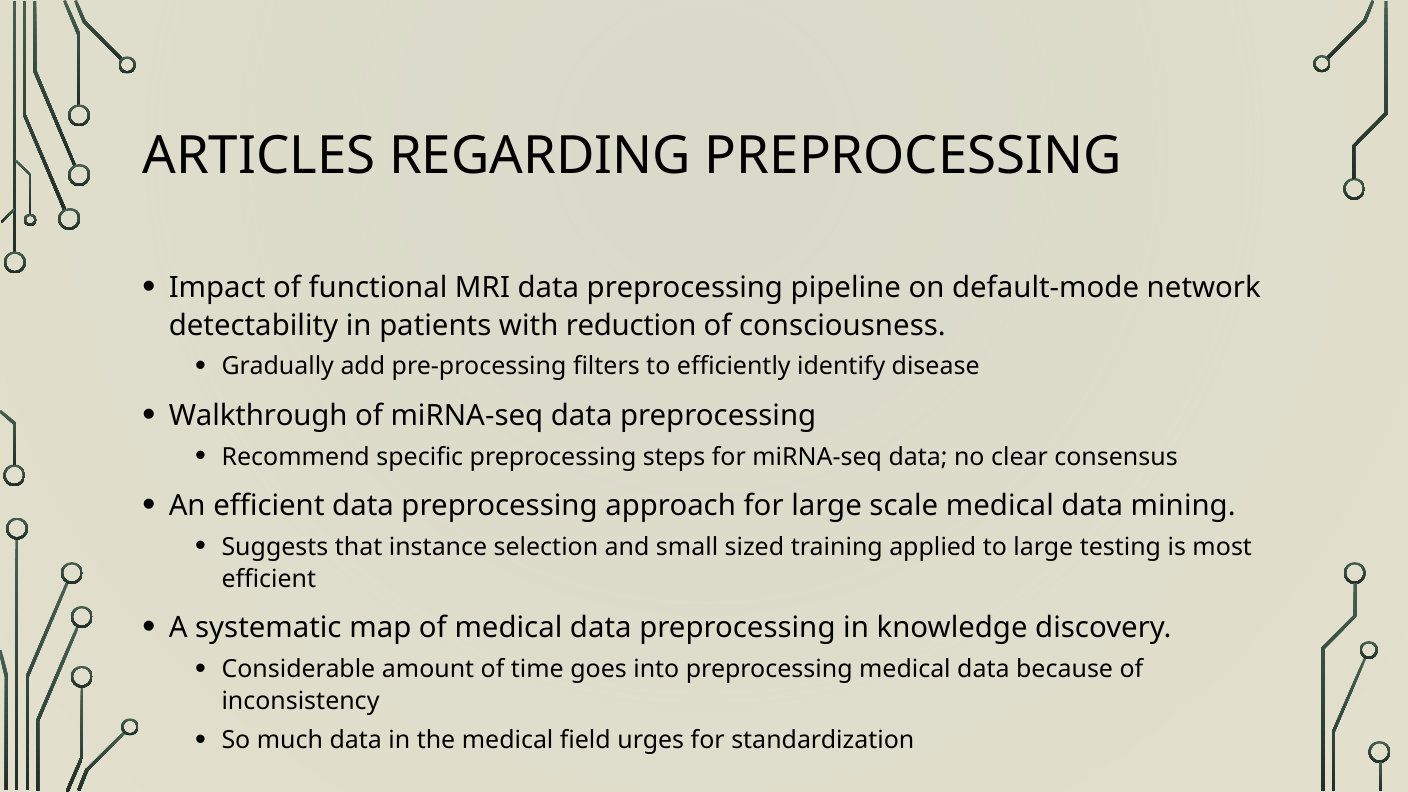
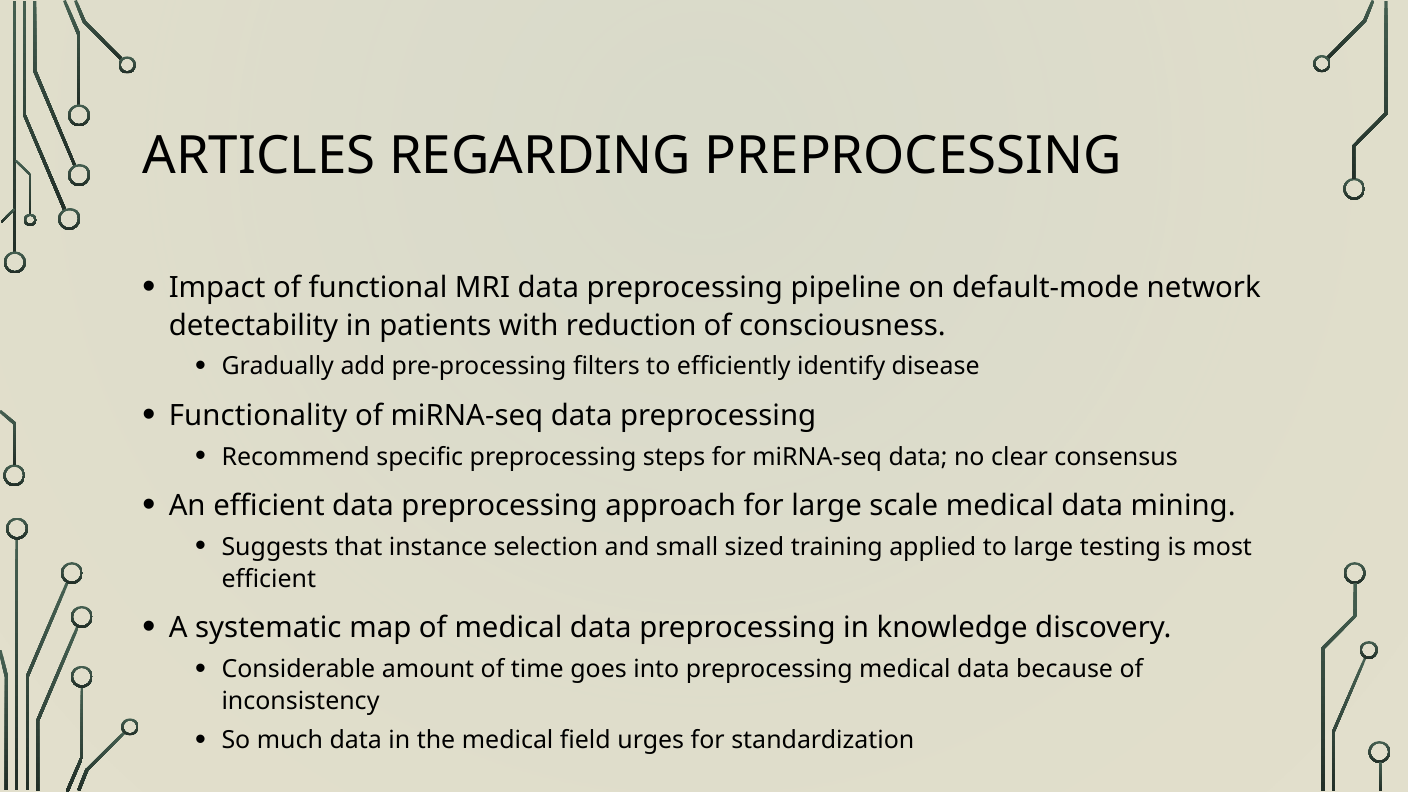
Walkthrough: Walkthrough -> Functionality
